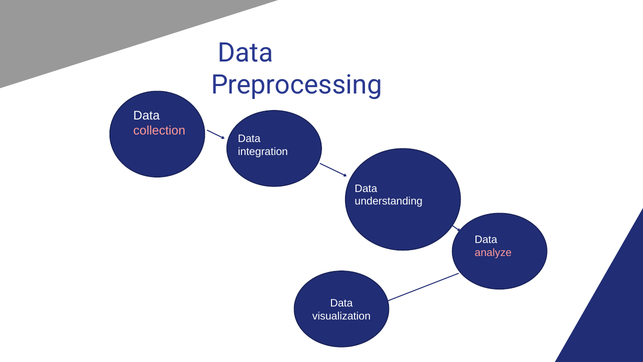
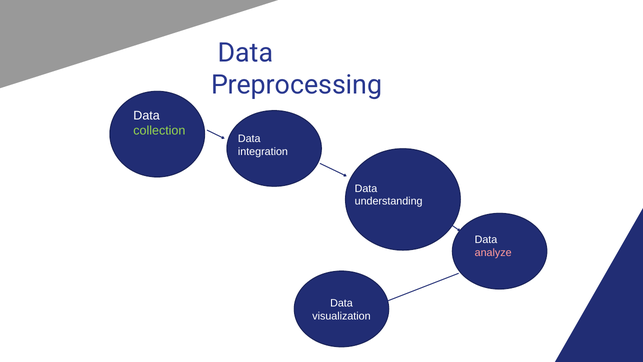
collection colour: pink -> light green
